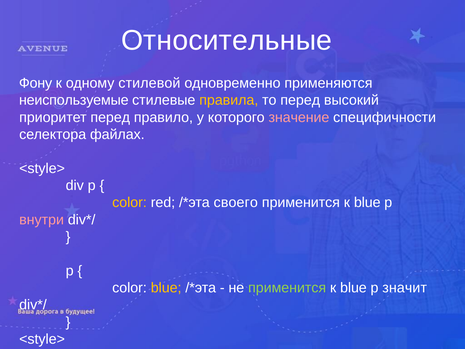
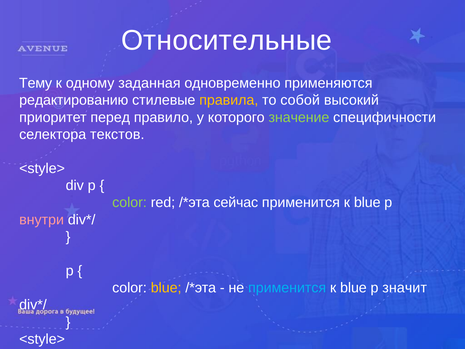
Фону: Фону -> Тему
стилевой: стилевой -> заданная
неиспользуемые: неиспользуемые -> редактированию
то перед: перед -> собой
значение colour: pink -> light green
файлах: файлах -> текстов
color at (130, 202) colour: yellow -> light green
своего: своего -> сейчас
применится at (287, 288) colour: light green -> light blue
